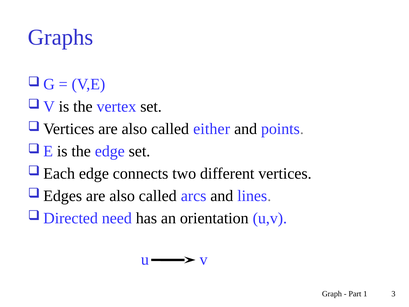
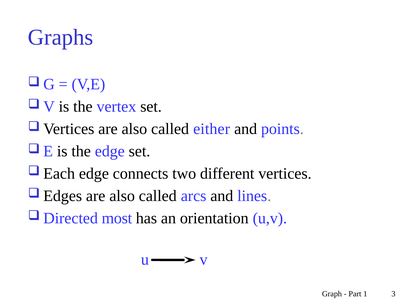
need: need -> most
